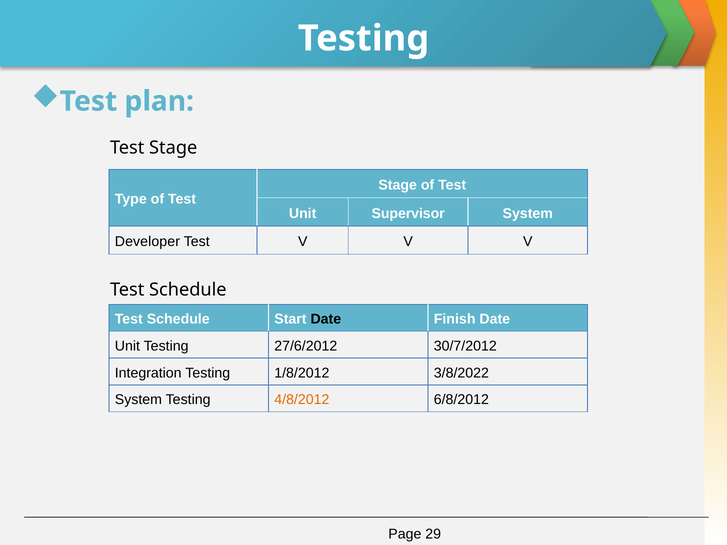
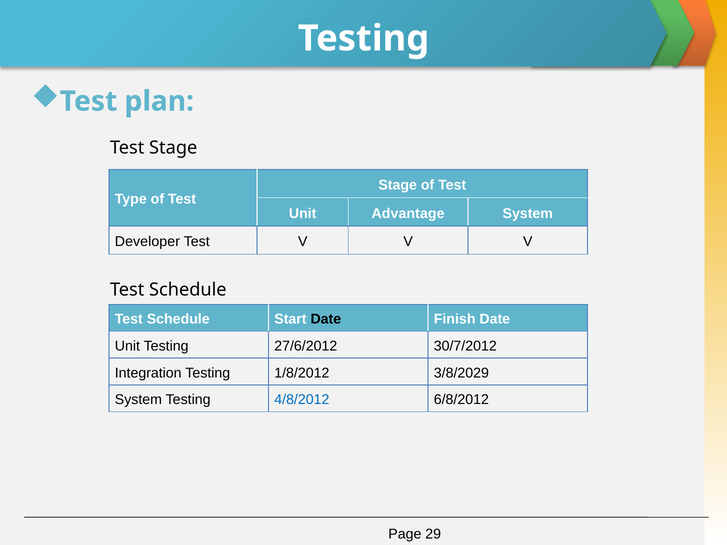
Supervisor: Supervisor -> Advantage
3/8/2022: 3/8/2022 -> 3/8/2029
4/8/2012 colour: orange -> blue
